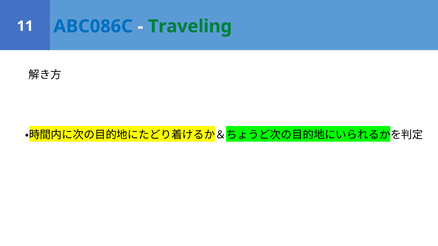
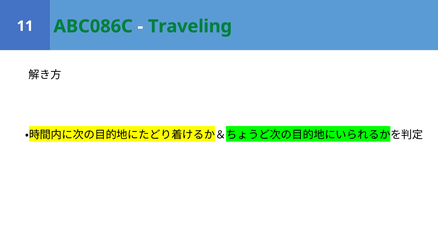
ABC086C colour: blue -> green
